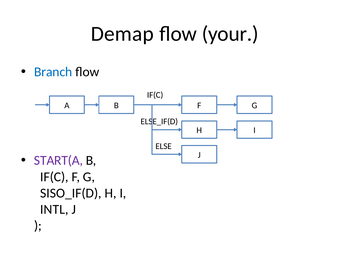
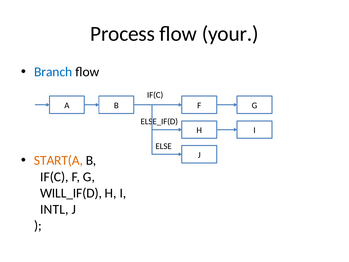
Demap: Demap -> Process
START(A colour: purple -> orange
SISO_IF(D: SISO_IF(D -> WILL_IF(D
